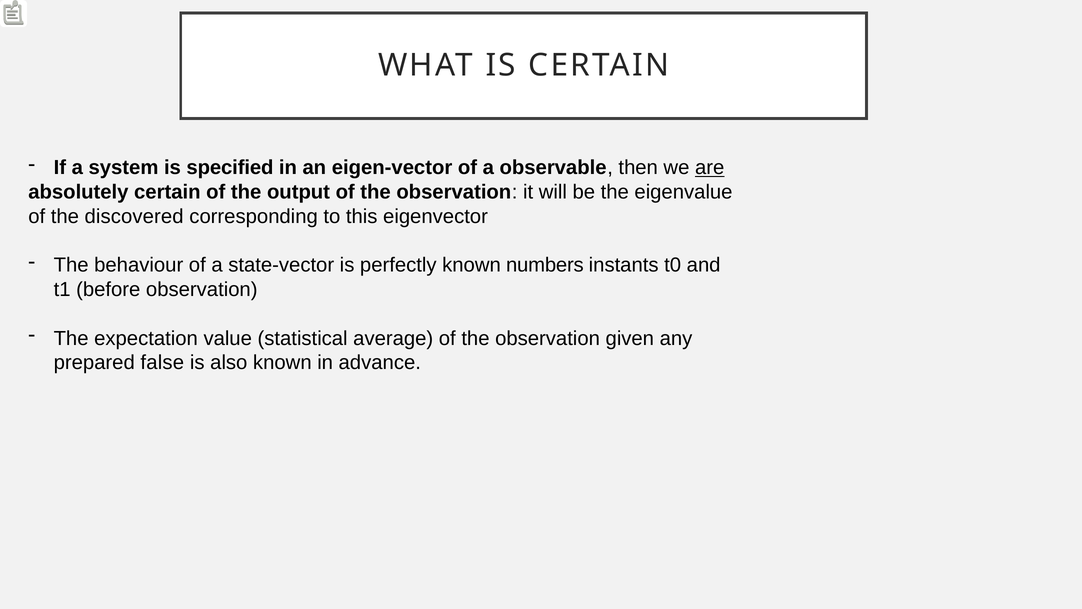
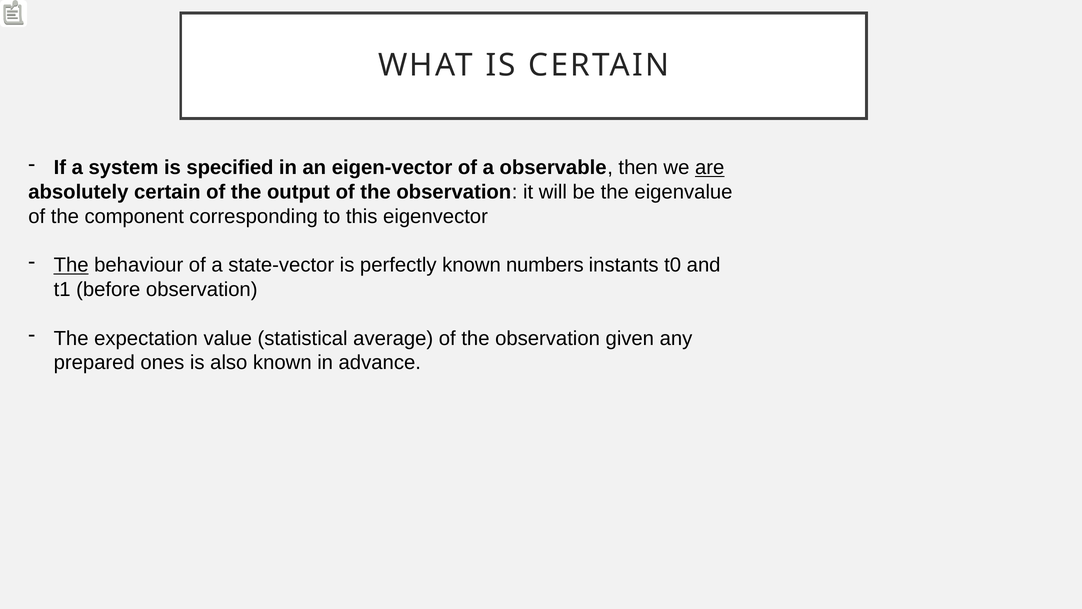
discovered: discovered -> component
The at (71, 265) underline: none -> present
false: false -> ones
